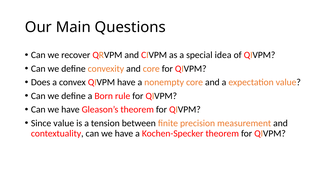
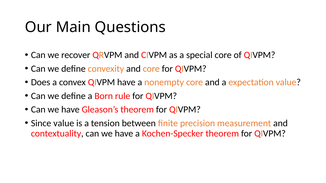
special idea: idea -> core
